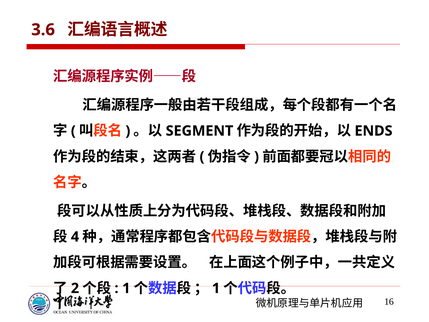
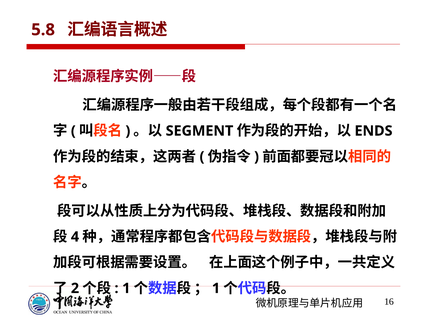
3.6: 3.6 -> 5.8
